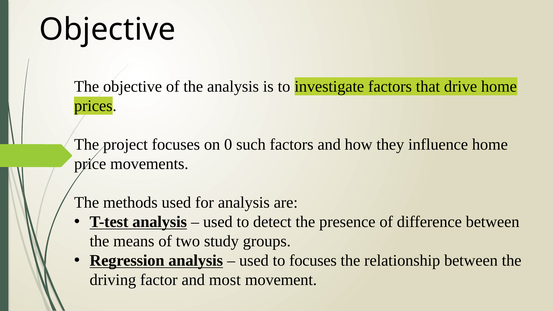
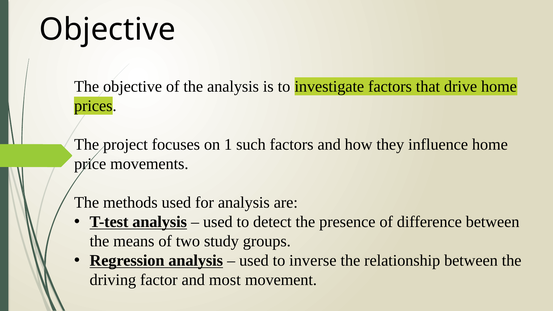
0: 0 -> 1
to focuses: focuses -> inverse
